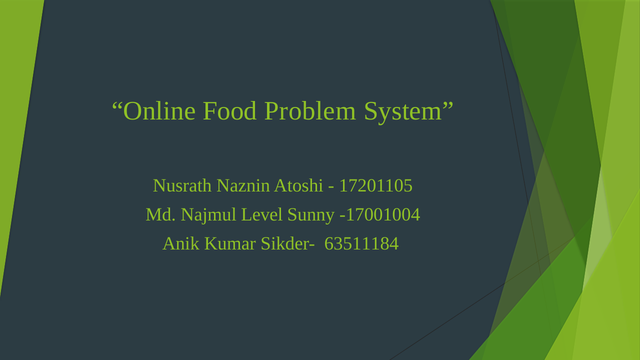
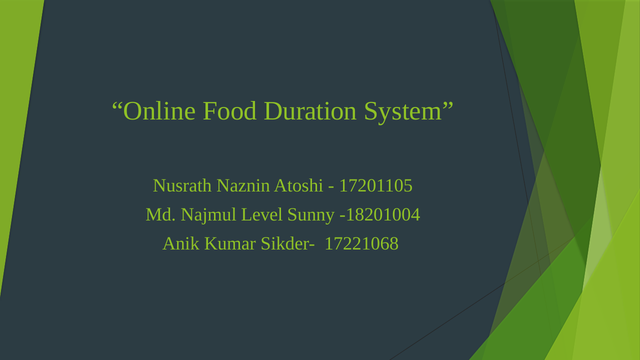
Problem: Problem -> Duration
-17001004: -17001004 -> -18201004
63511184: 63511184 -> 17221068
